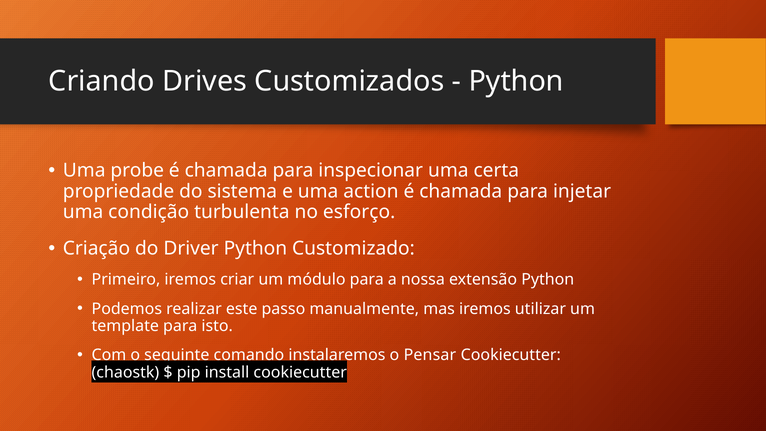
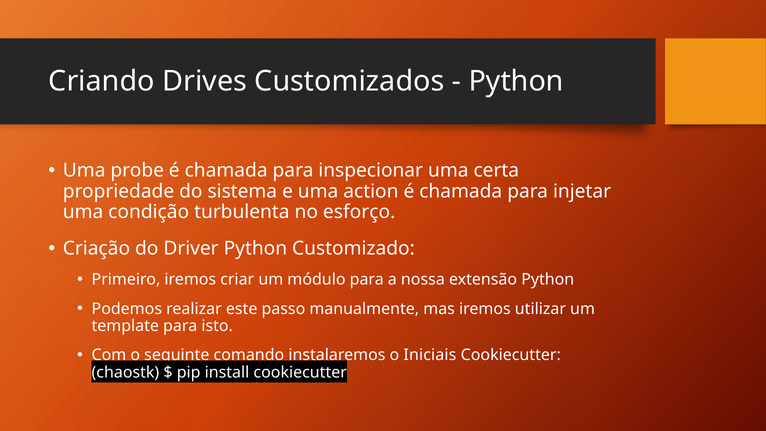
Pensar: Pensar -> Iniciais
